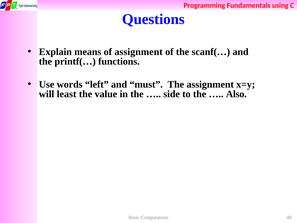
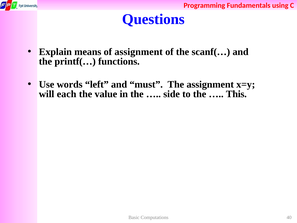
least: least -> each
Also: Also -> This
